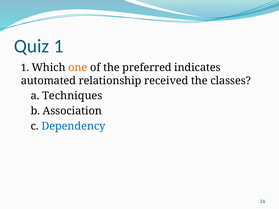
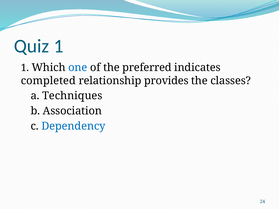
one colour: orange -> blue
automated: automated -> completed
received: received -> provides
